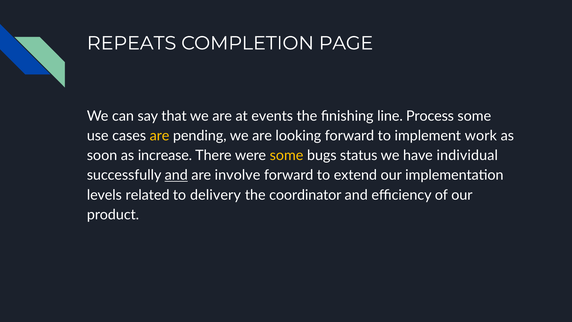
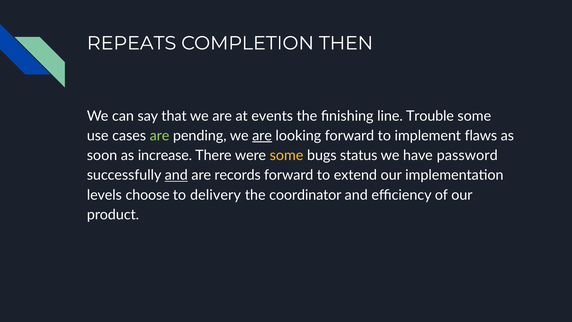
PAGE: PAGE -> THEN
Process: Process -> Trouble
are at (160, 136) colour: yellow -> light green
are at (262, 136) underline: none -> present
work: work -> flaws
individual: individual -> password
involve: involve -> records
related: related -> choose
